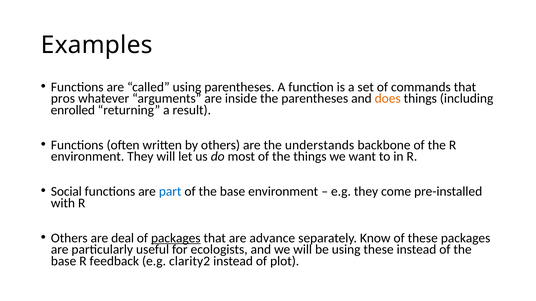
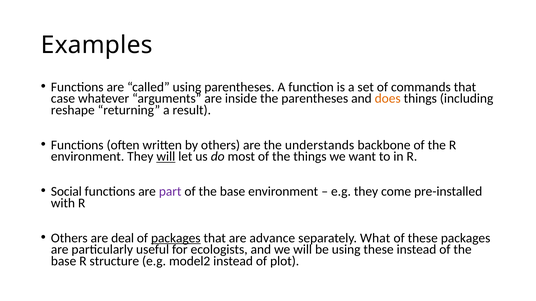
pros: pros -> case
enrolled: enrolled -> reshape
will at (166, 157) underline: none -> present
part colour: blue -> purple
Know: Know -> What
feedback: feedback -> structure
clarity2: clarity2 -> model2
